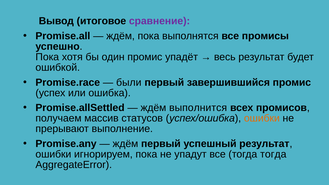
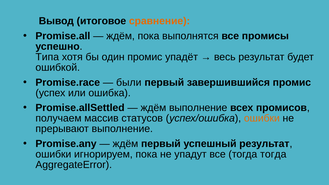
сравнение colour: purple -> orange
Пока at (47, 57): Пока -> Типа
ждём выполнится: выполнится -> выполнение
